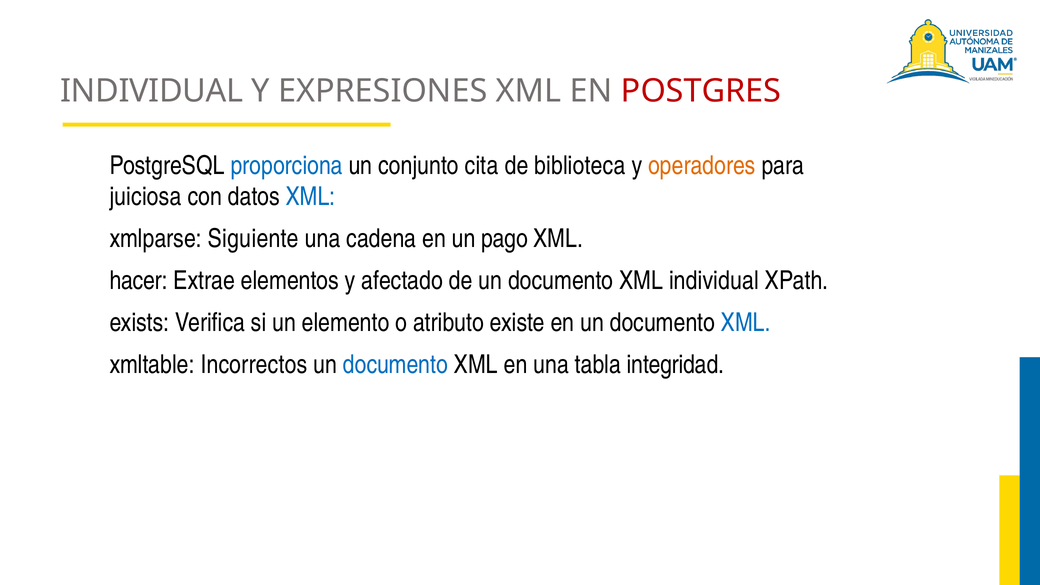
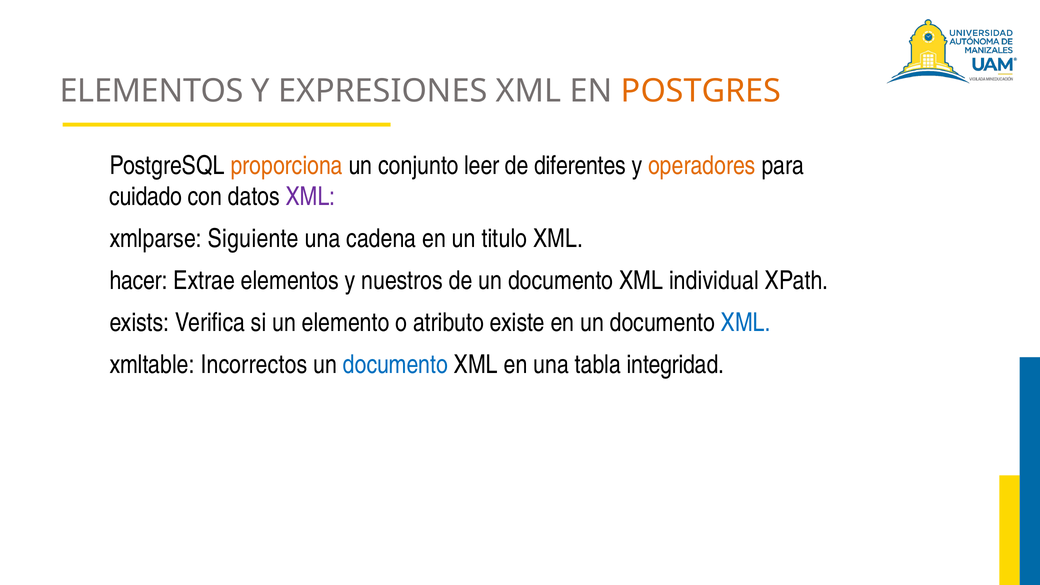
INDIVIDUAL at (152, 91): INDIVIDUAL -> ELEMENTOS
POSTGRES colour: red -> orange
proporciona colour: blue -> orange
cita: cita -> leer
biblioteca: biblioteca -> diferentes
juiciosa: juiciosa -> cuidado
XML at (311, 197) colour: blue -> purple
pago: pago -> titulo
afectado: afectado -> nuestros
